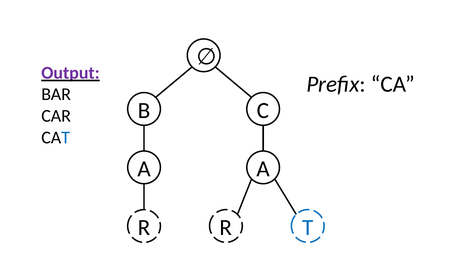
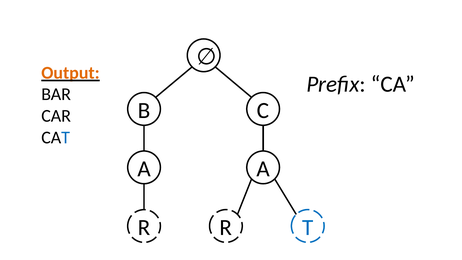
Output colour: purple -> orange
